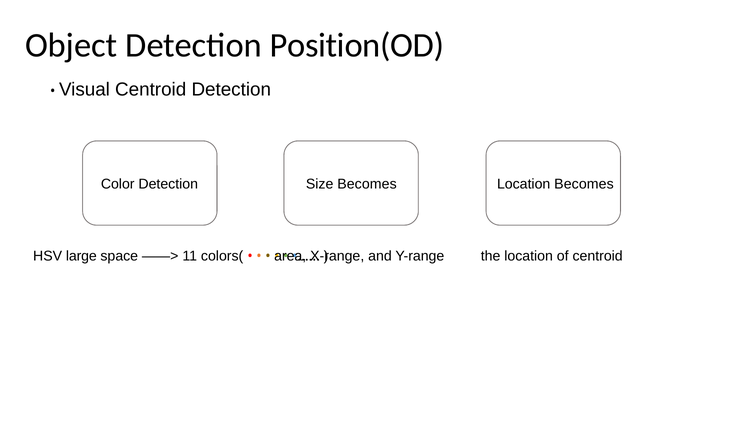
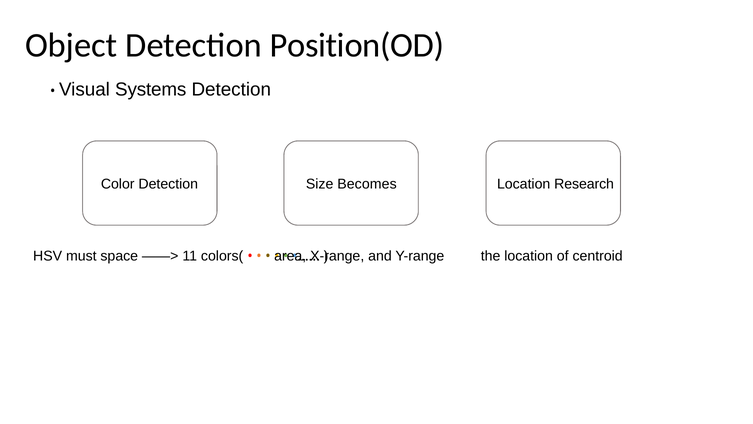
Visual Centroid: Centroid -> Systems
Location Becomes: Becomes -> Research
large: large -> must
